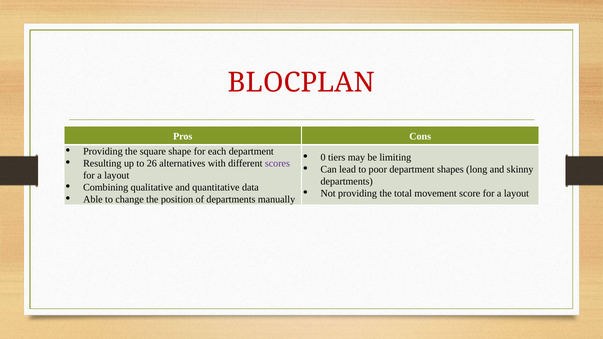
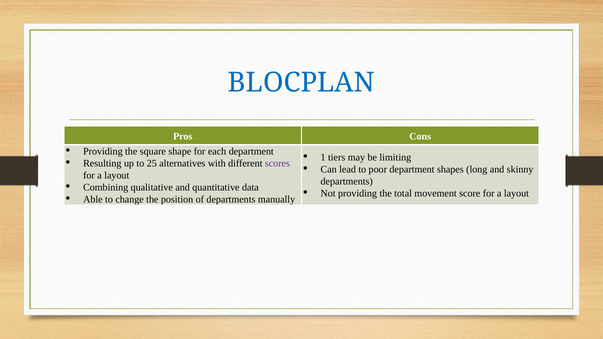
BLOCPLAN colour: red -> blue
0: 0 -> 1
26: 26 -> 25
